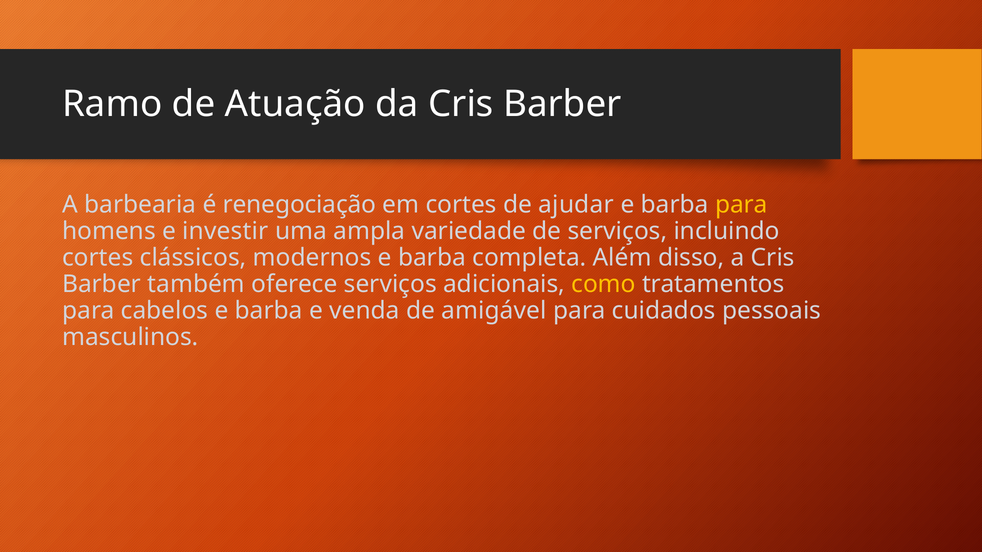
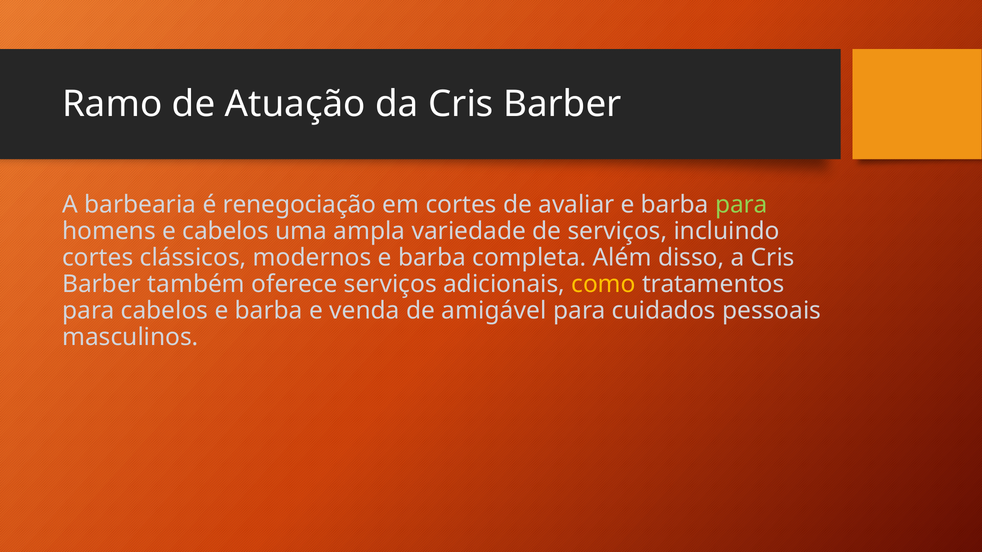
ajudar: ajudar -> avaliar
para at (741, 205) colour: yellow -> light green
e investir: investir -> cabelos
